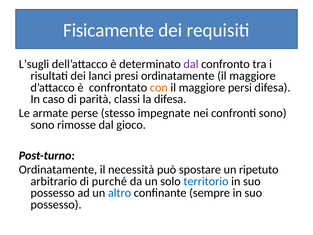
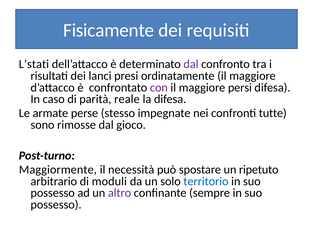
L’sugli: L’sugli -> L’stati
con colour: orange -> purple
classi: classi -> reale
confronti sono: sono -> tutte
Ordinatamente at (58, 169): Ordinatamente -> Maggiormente
purché: purché -> moduli
altro colour: blue -> purple
